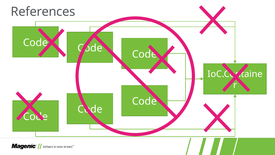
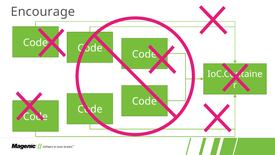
References: References -> Encourage
